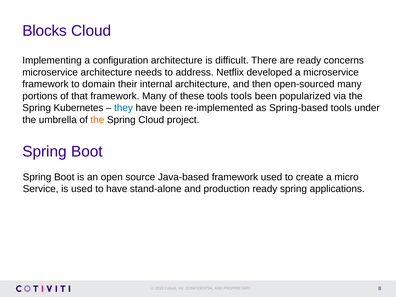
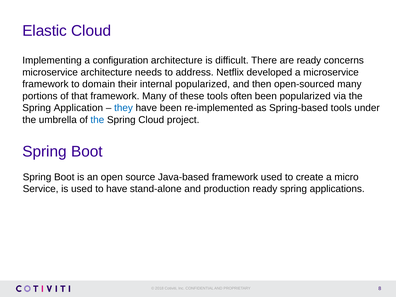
Blocks: Blocks -> Elastic
internal architecture: architecture -> popularized
tools tools: tools -> often
Kubernetes: Kubernetes -> Application
the at (97, 120) colour: orange -> blue
